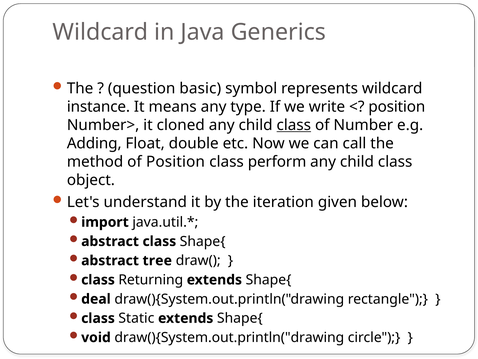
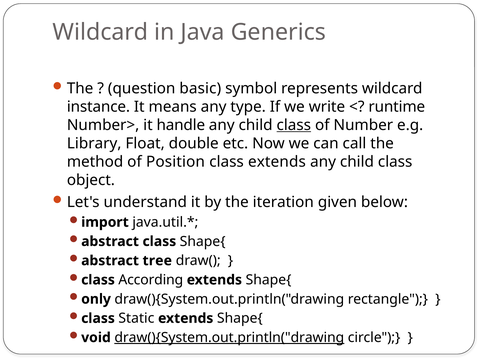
position at (397, 107): position -> runtime
cloned: cloned -> handle
Adding: Adding -> Library
class perform: perform -> extends
Returning: Returning -> According
deal: deal -> only
draw(){System.out.println("drawing at (229, 337) underline: none -> present
